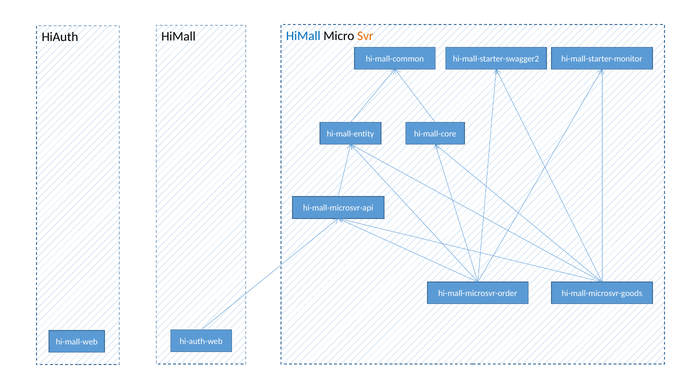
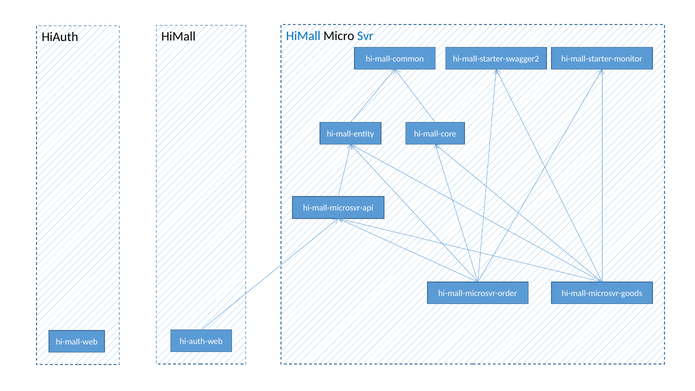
Svr colour: orange -> blue
